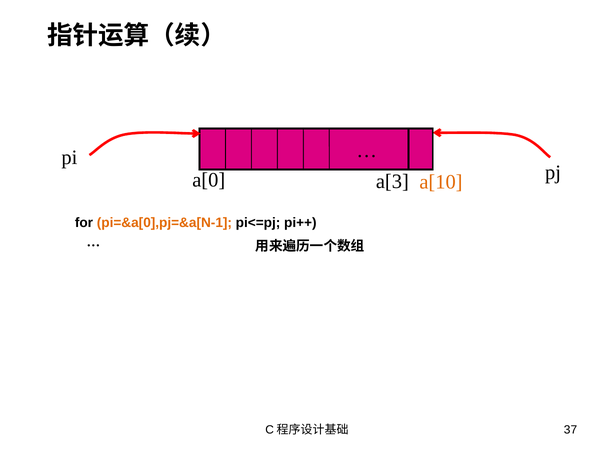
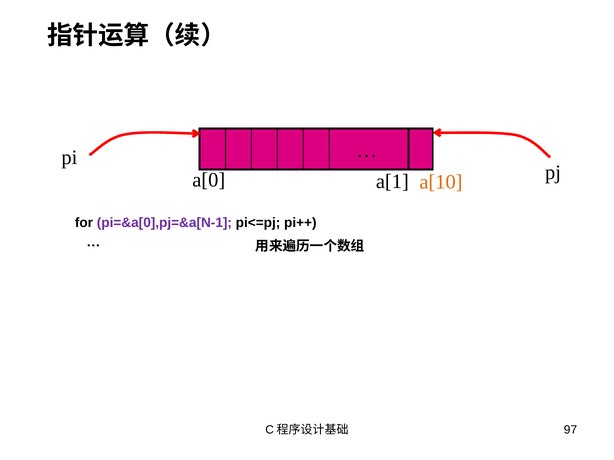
a[3: a[3 -> a[1
pi=&a[0],pj=&a[N-1 colour: orange -> purple
37: 37 -> 97
